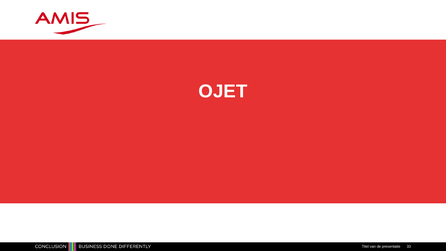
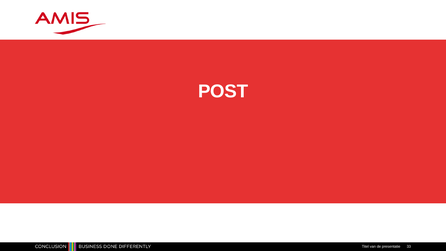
OJET: OJET -> POST
